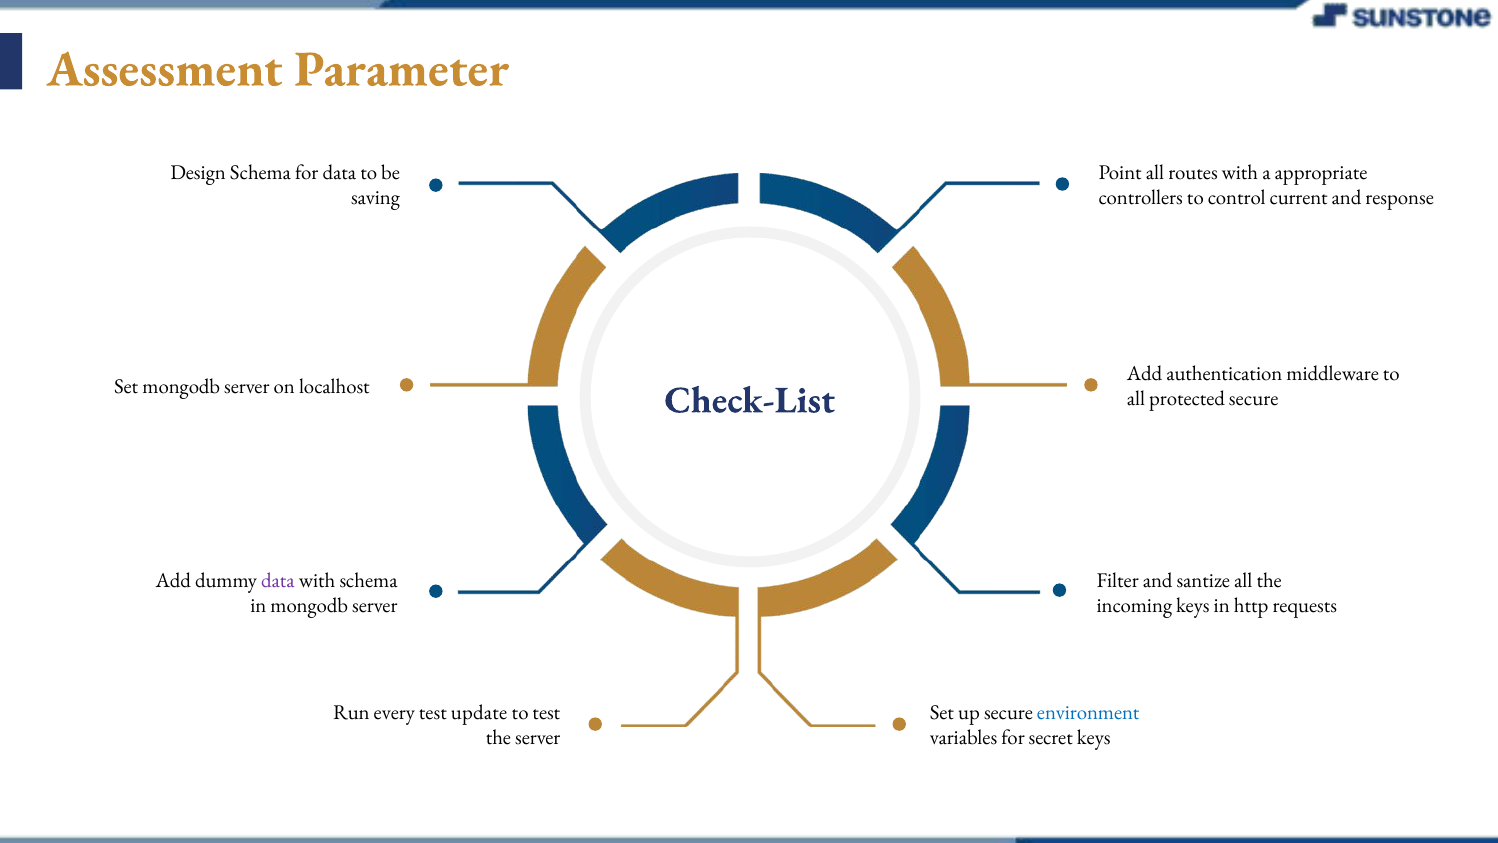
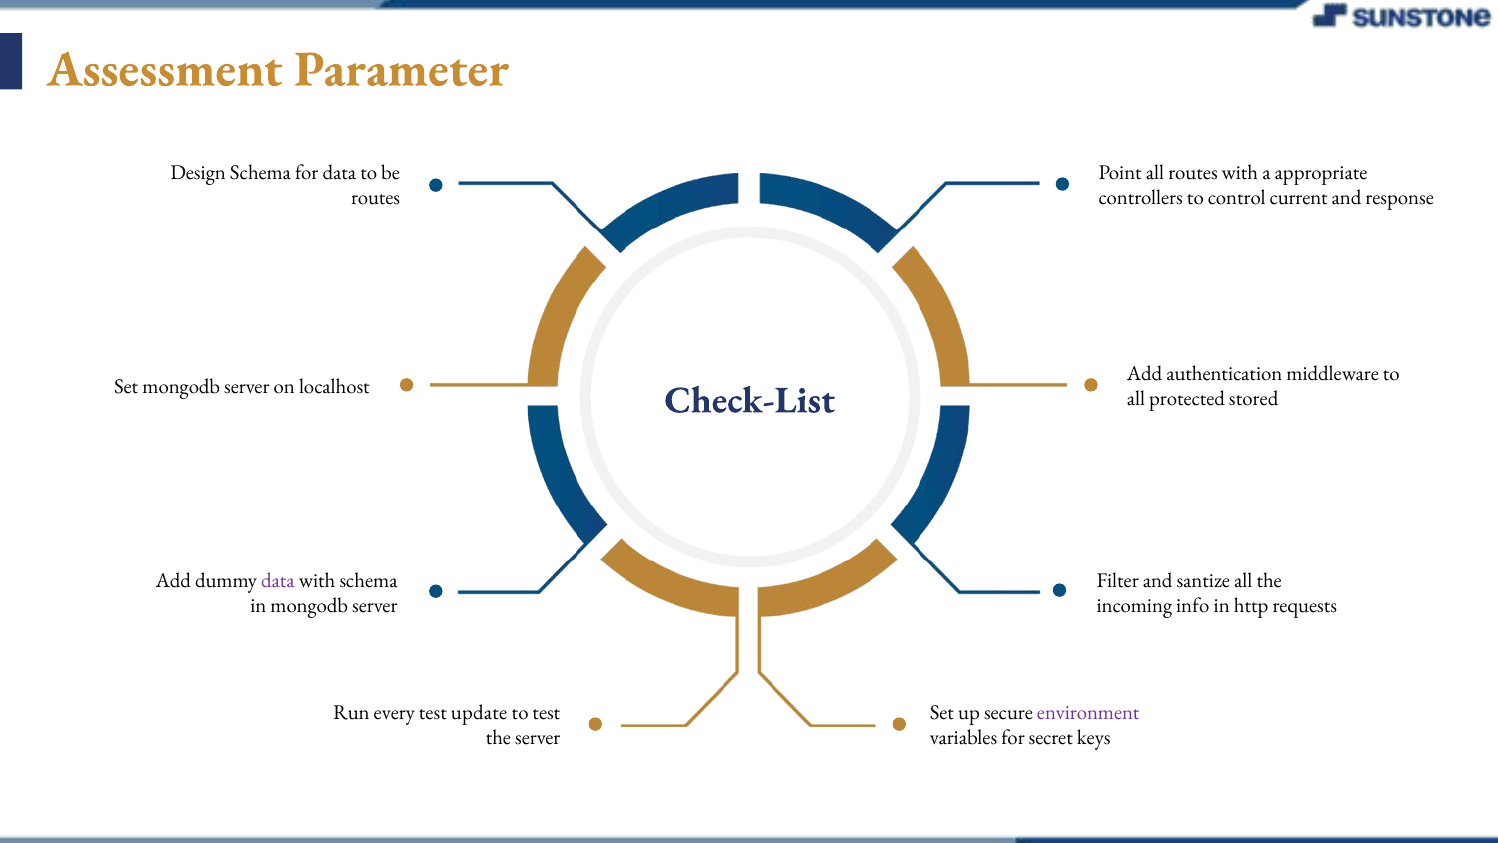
saving at (376, 198): saving -> routes
protected secure: secure -> stored
incoming keys: keys -> info
environment colour: blue -> purple
